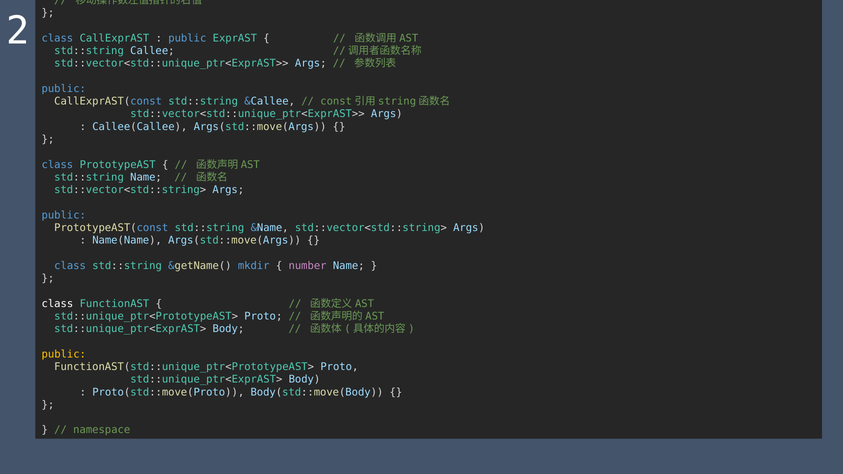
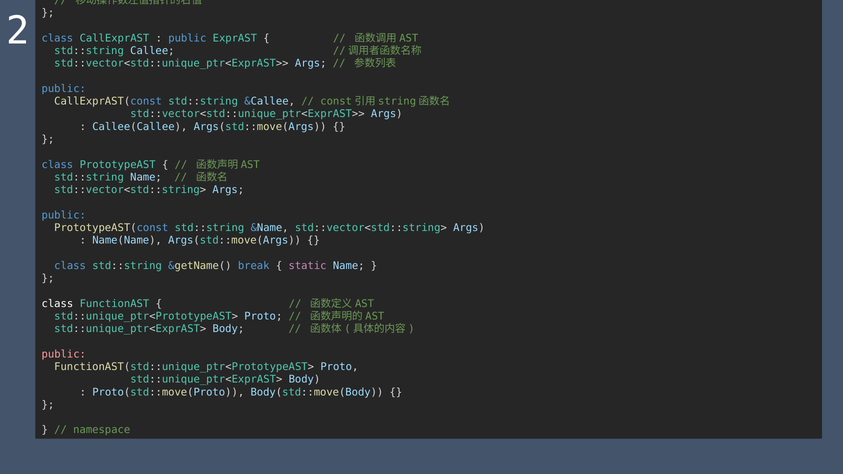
mkdir: mkdir -> break
number: number -> static
public at (64, 354) colour: yellow -> pink
